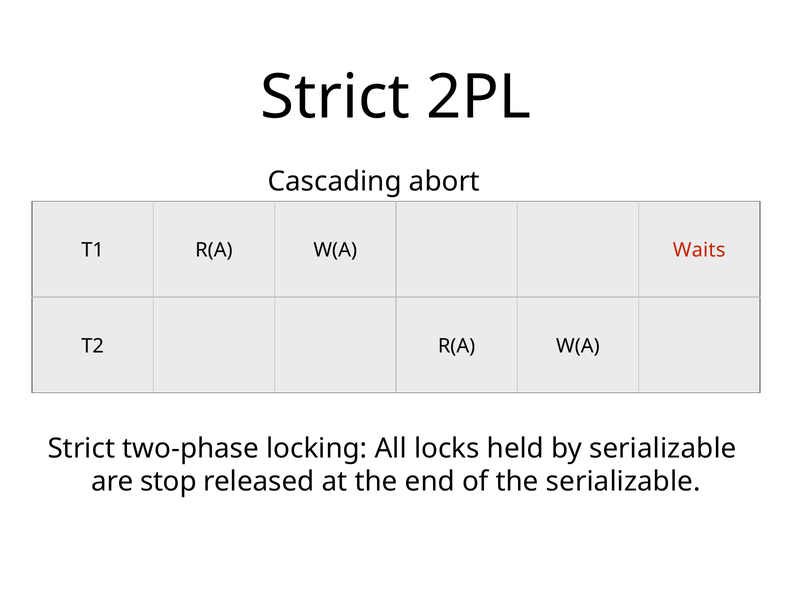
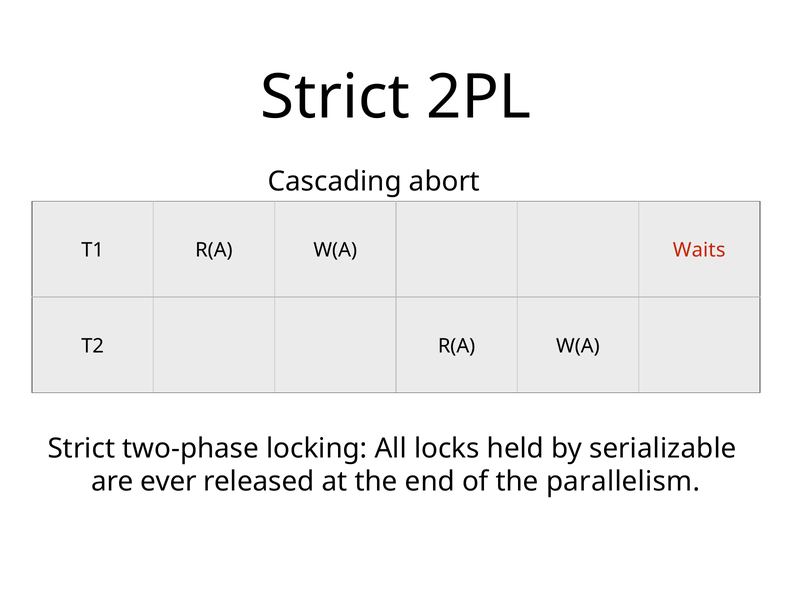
stop: stop -> ever
the serializable: serializable -> parallelism
